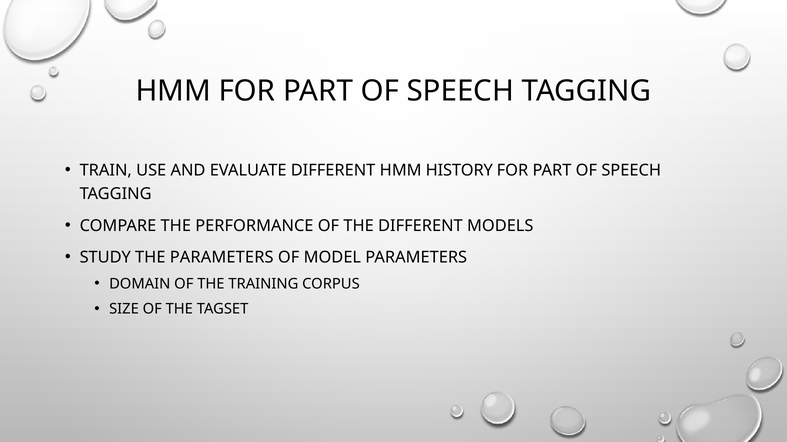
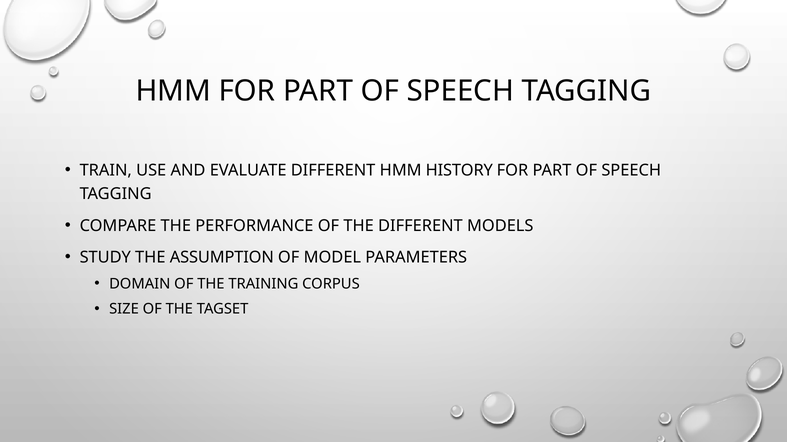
THE PARAMETERS: PARAMETERS -> ASSUMPTION
